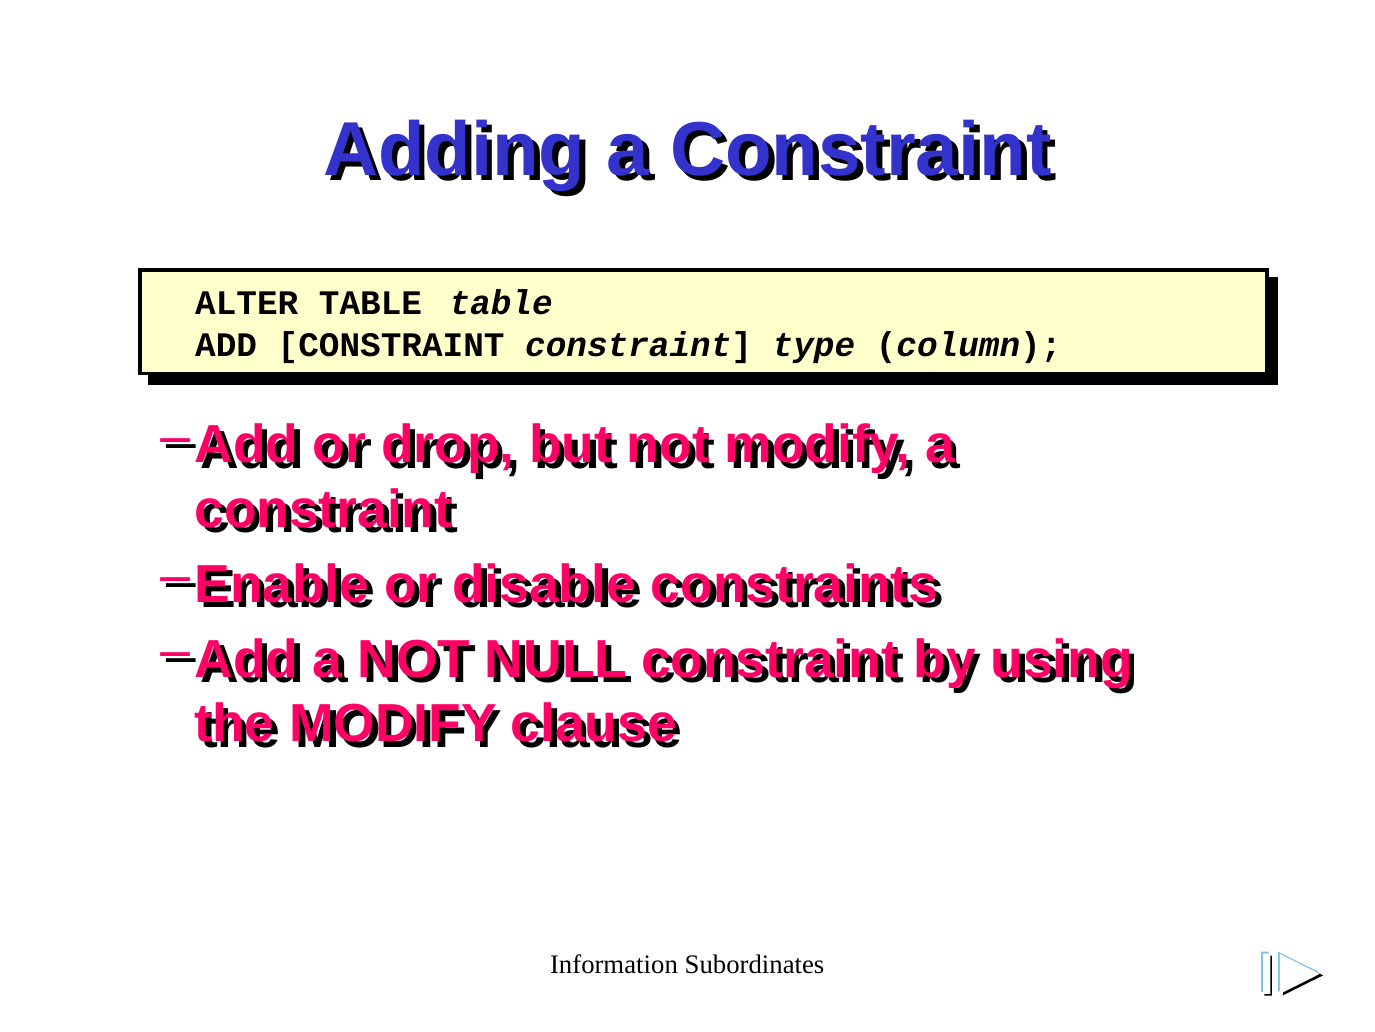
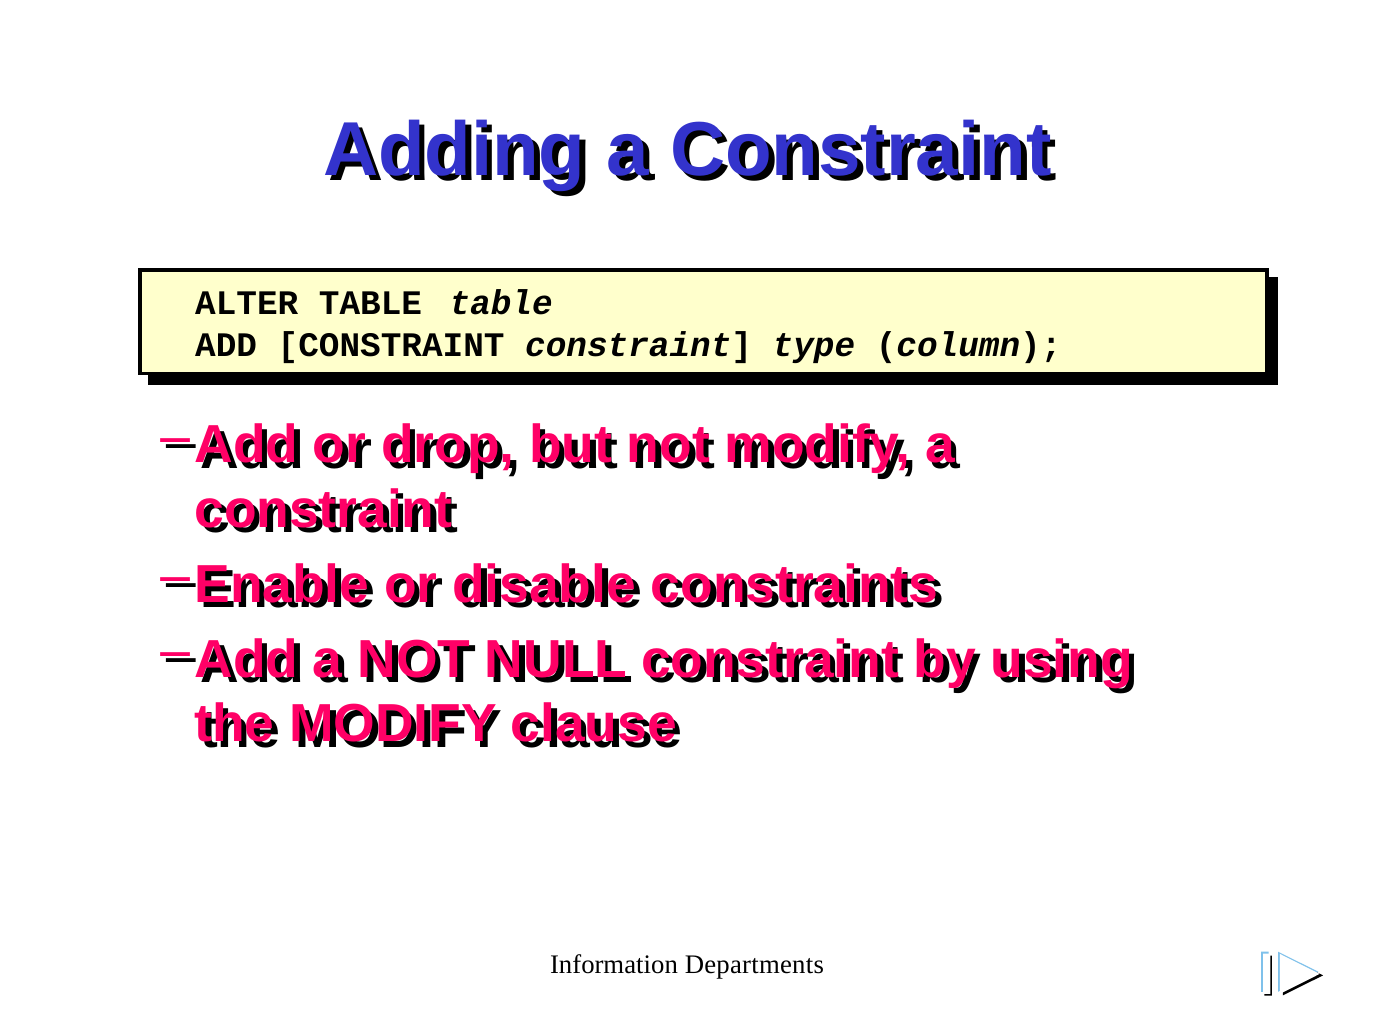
Subordinates: Subordinates -> Departments
